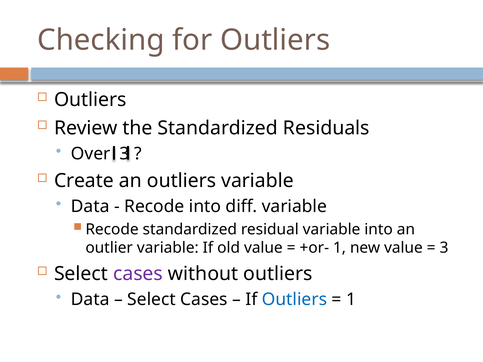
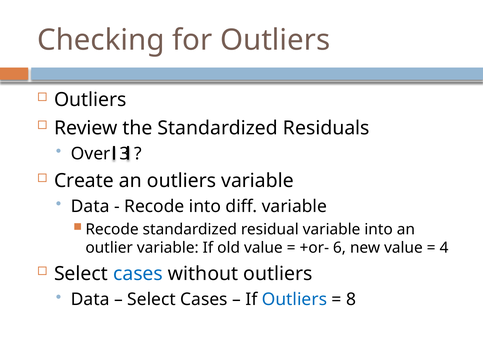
+or- 1: 1 -> 6
3 at (444, 248): 3 -> 4
cases at (138, 274) colour: purple -> blue
1 at (351, 300): 1 -> 8
